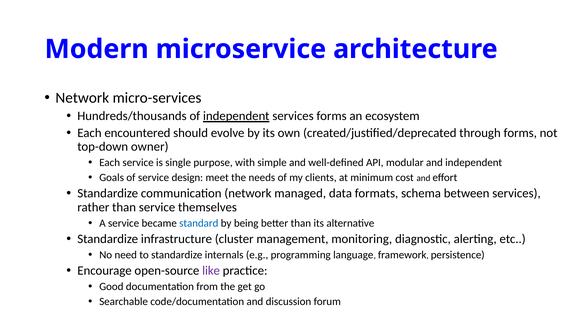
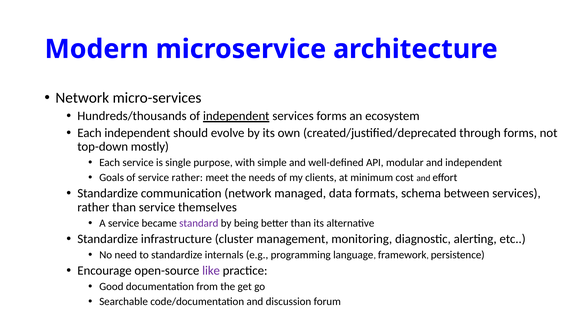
Each encountered: encountered -> independent
owner: owner -> mostly
service design: design -> rather
standard colour: blue -> purple
